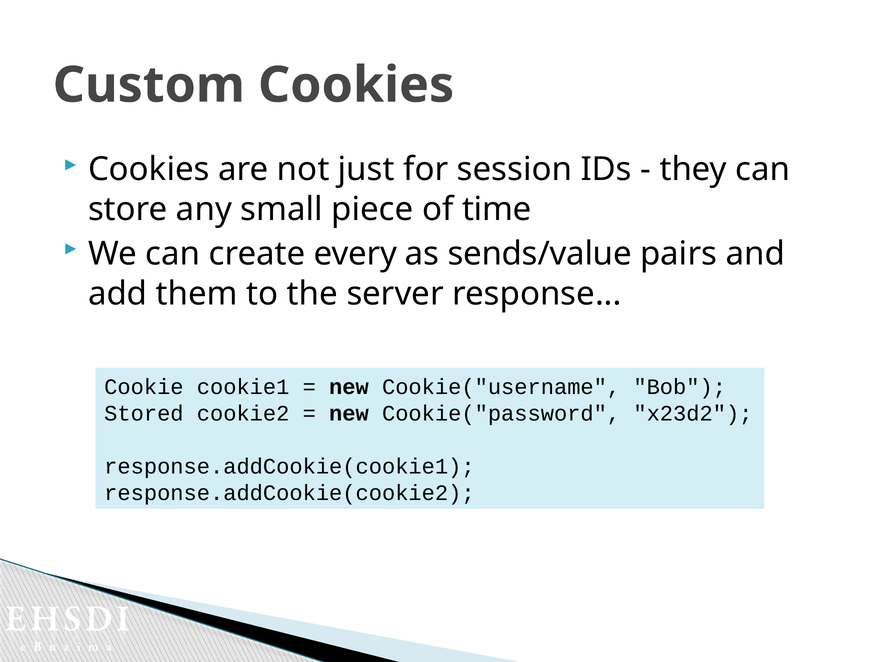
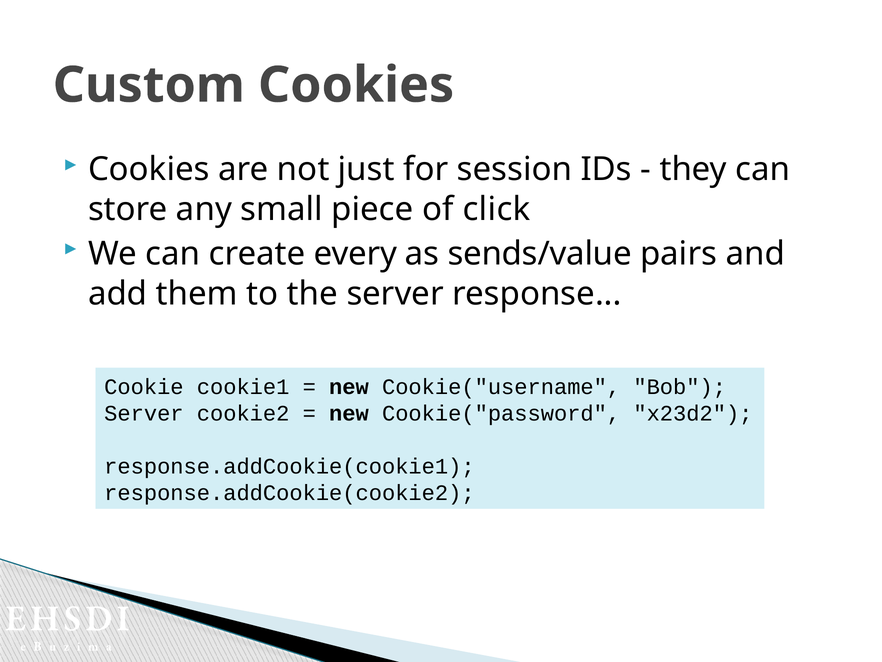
time: time -> click
Stored at (144, 413): Stored -> Server
